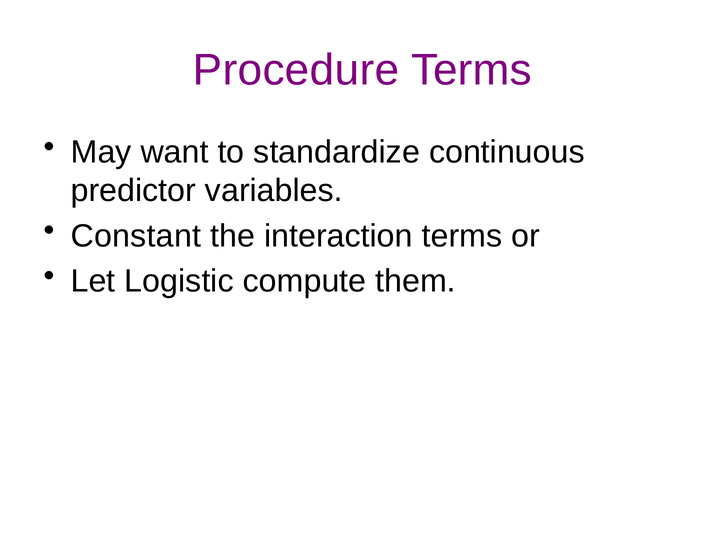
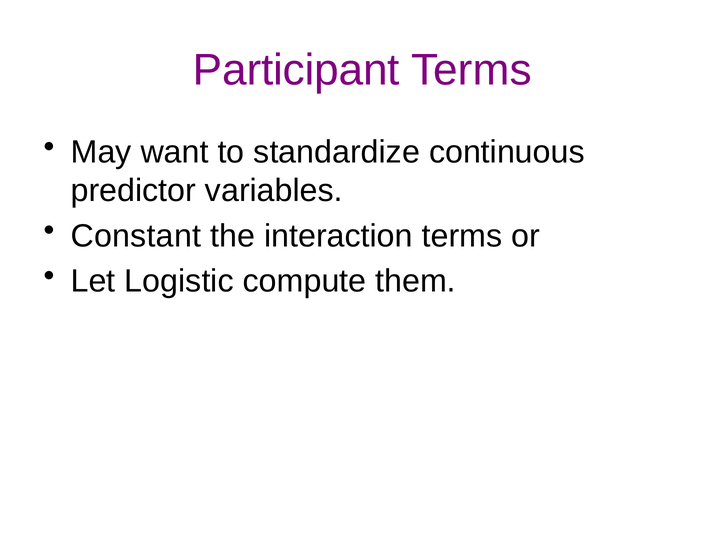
Procedure: Procedure -> Participant
